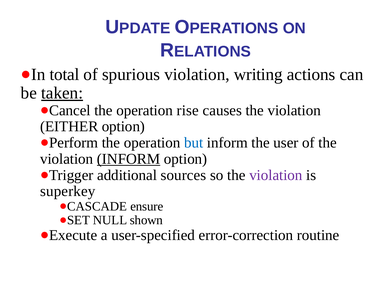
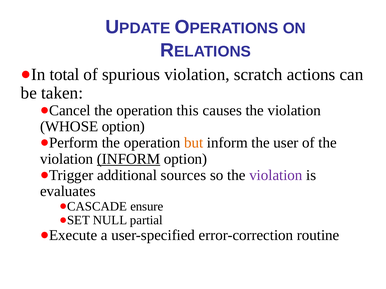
writing: writing -> scratch
taken underline: present -> none
rise: rise -> this
EITHER: EITHER -> WHOSE
but colour: blue -> orange
superkey: superkey -> evaluates
shown: shown -> partial
